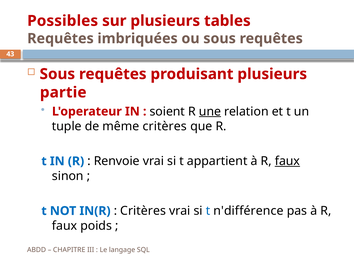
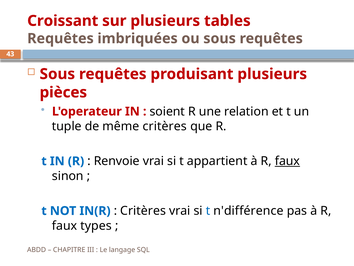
Possibles: Possibles -> Croissant
partie: partie -> pièces
une underline: present -> none
poids: poids -> types
